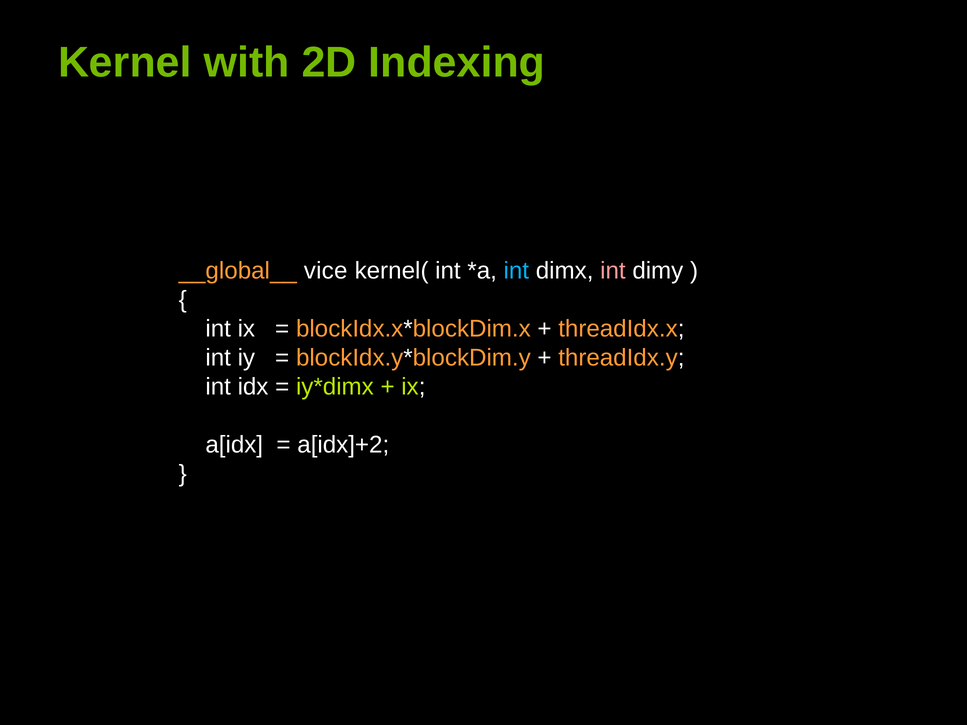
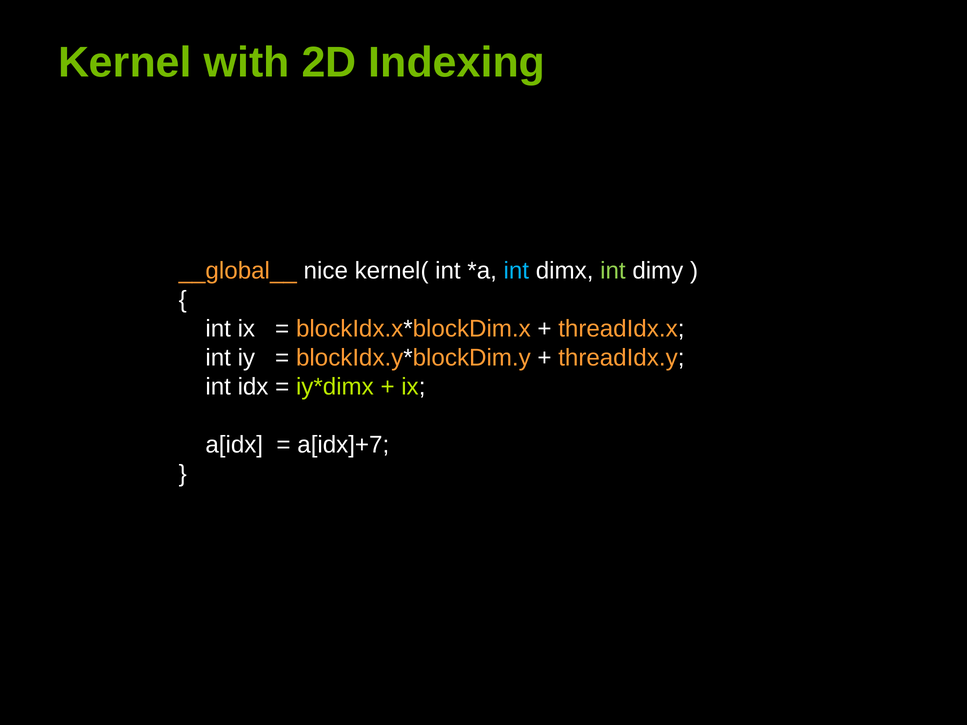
vice: vice -> nice
int at (613, 271) colour: pink -> light green
a[idx]+2: a[idx]+2 -> a[idx]+7
